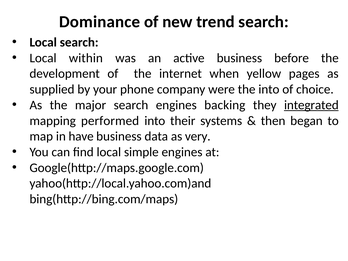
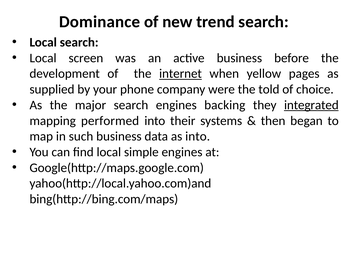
within: within -> screen
internet underline: none -> present
the into: into -> told
have: have -> such
as very: very -> into
